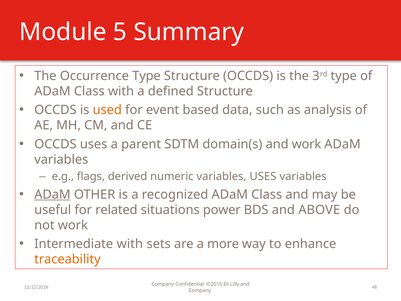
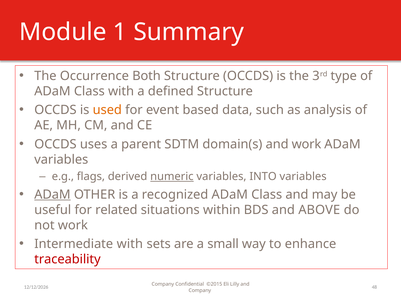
5: 5 -> 1
Occurrence Type: Type -> Both
numeric underline: none -> present
variables USES: USES -> INTO
power: power -> within
more: more -> small
traceability colour: orange -> red
